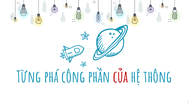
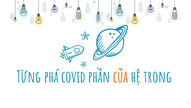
công: công -> covid
của colour: red -> orange
thông: thông -> trong
